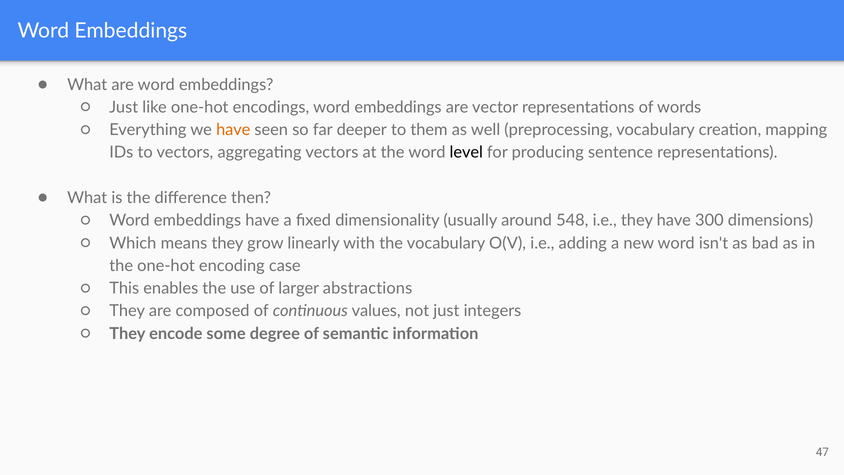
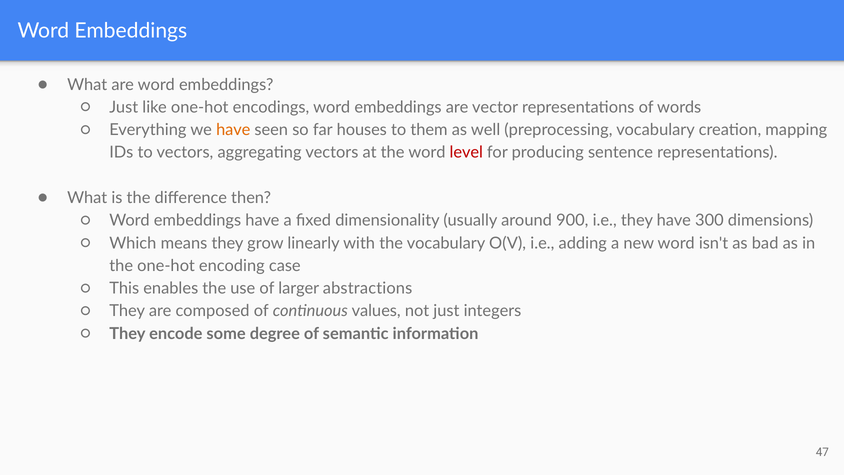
deeper: deeper -> houses
level colour: black -> red
548: 548 -> 900
